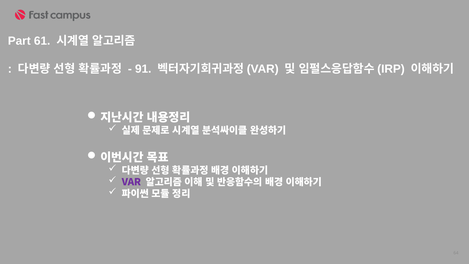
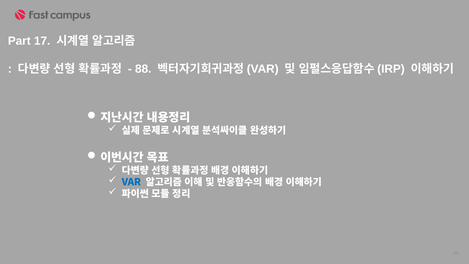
61: 61 -> 17
91: 91 -> 88
VAR colour: purple -> blue
